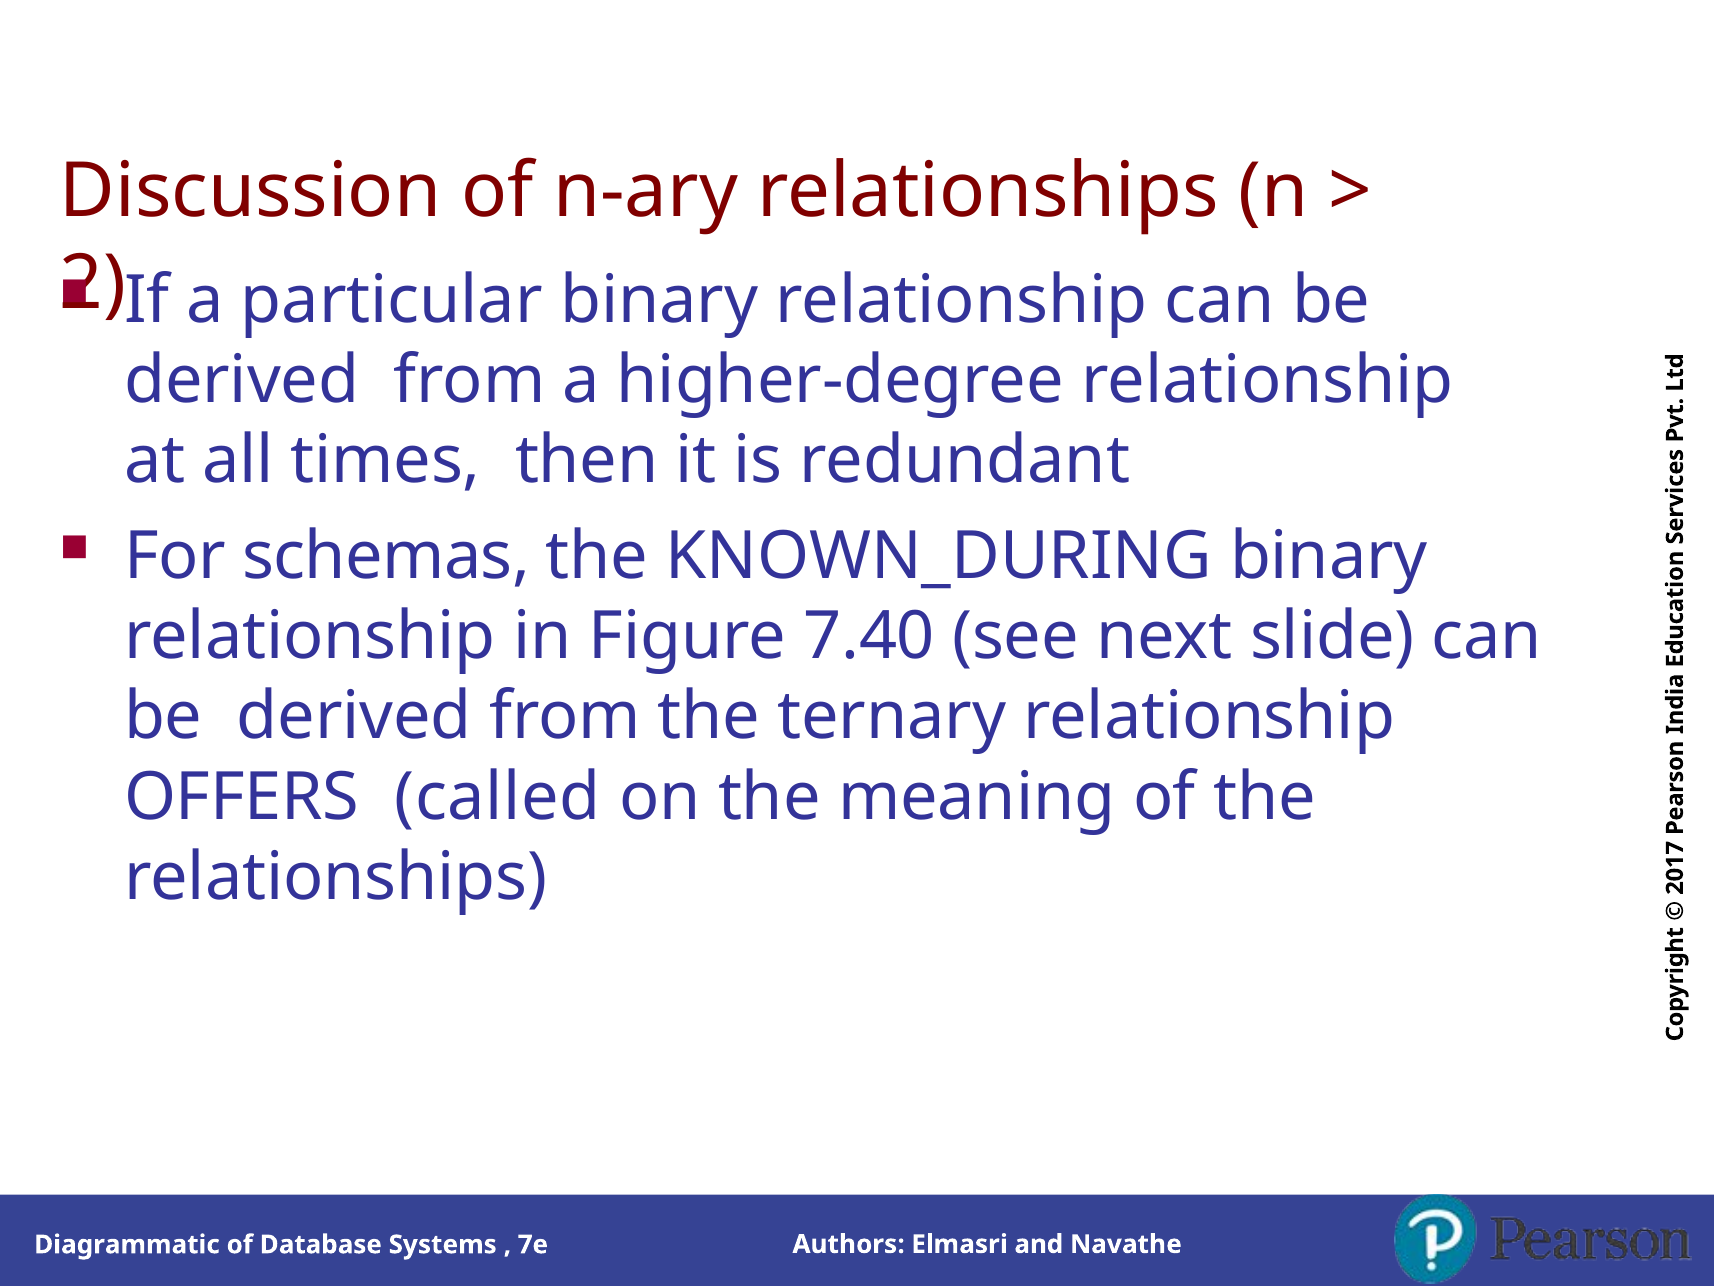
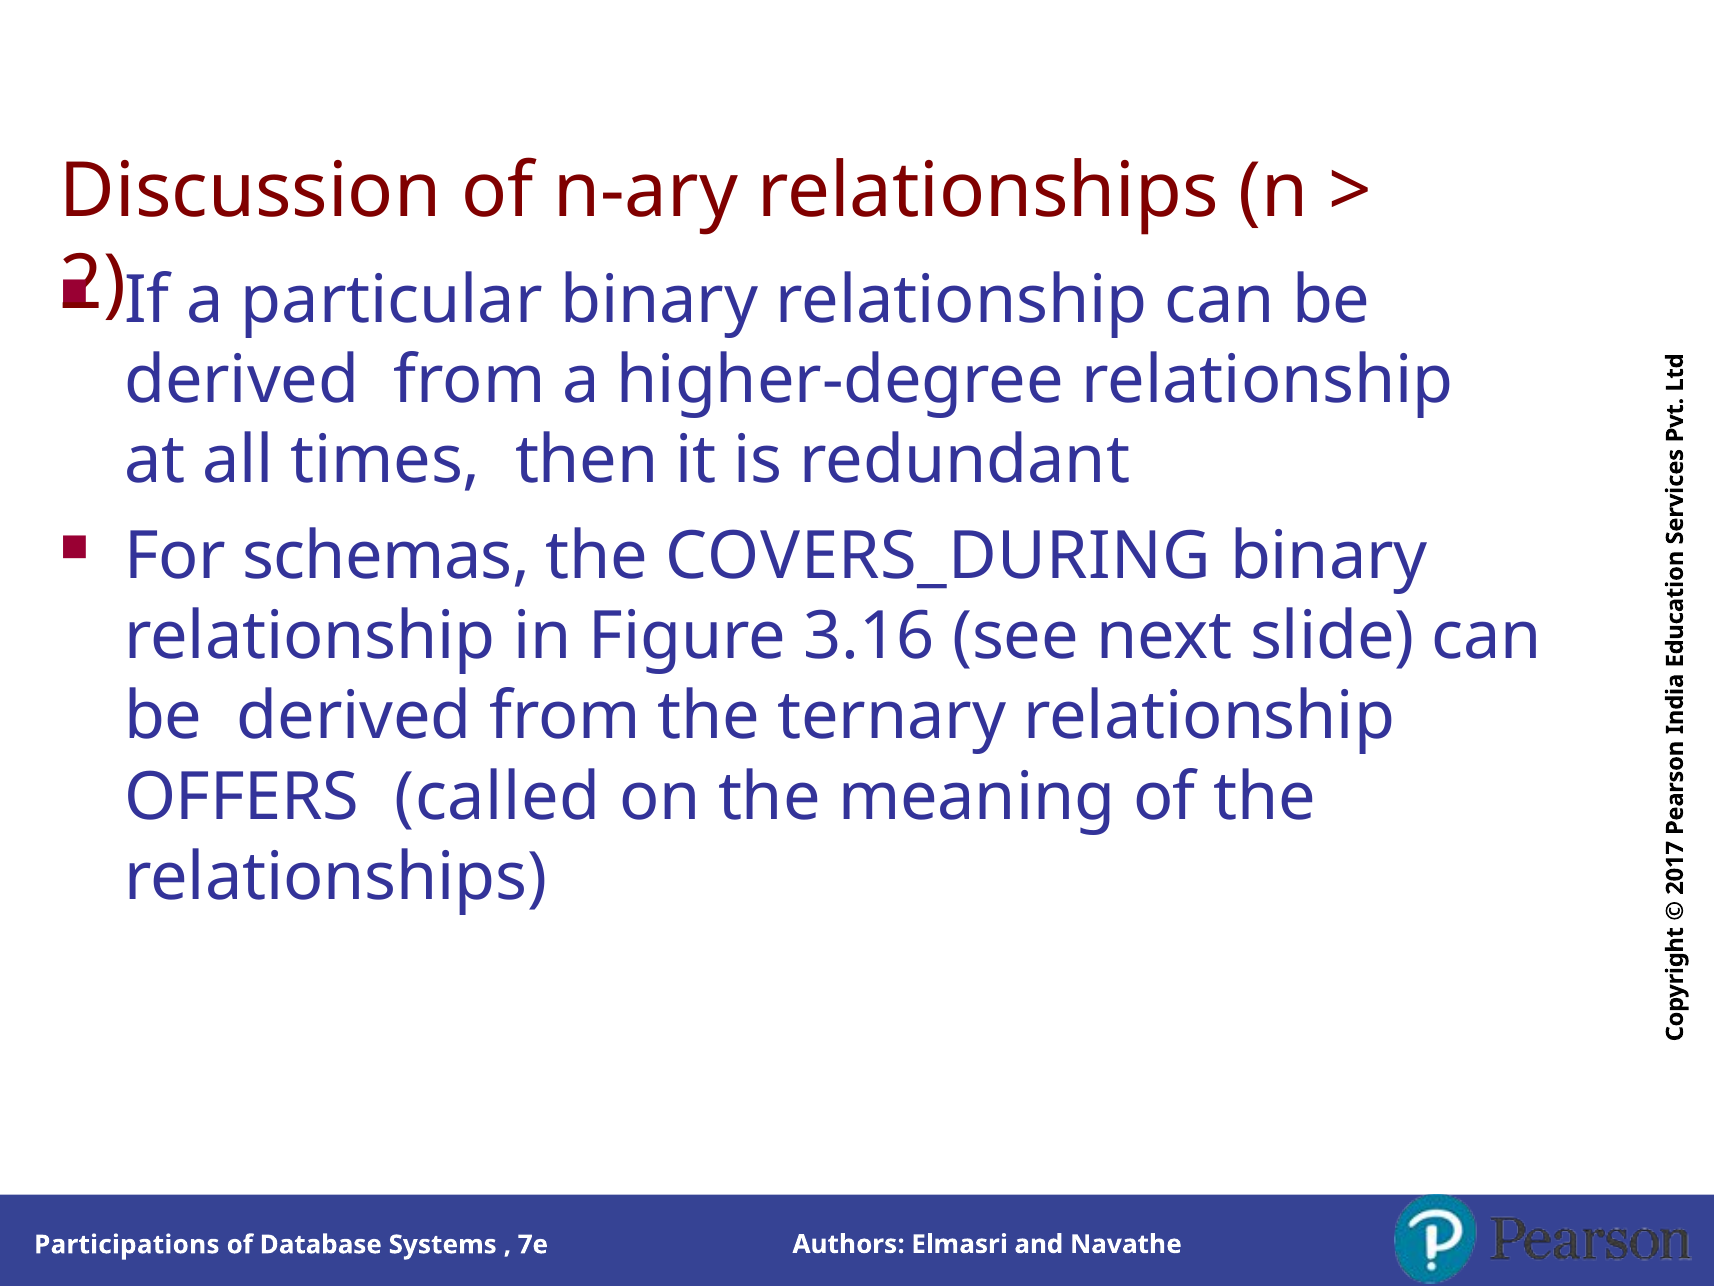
KNOWN_DURING: KNOWN_DURING -> COVERS_DURING
7.40: 7.40 -> 3.16
Diagrammatic: Diagrammatic -> Participations
